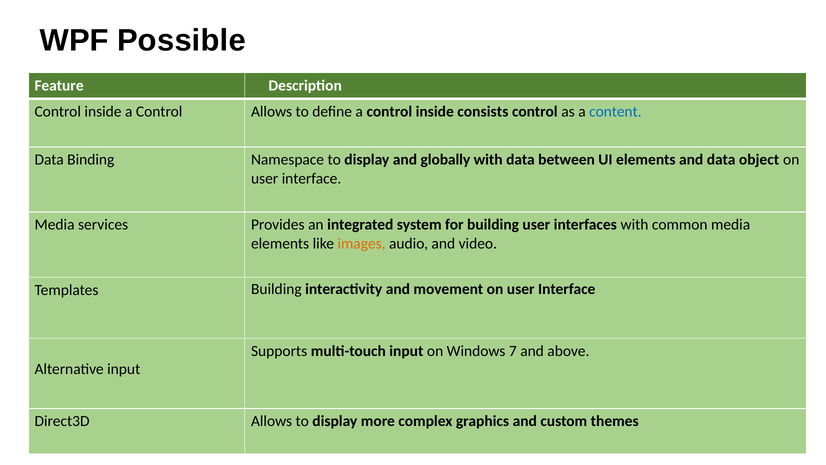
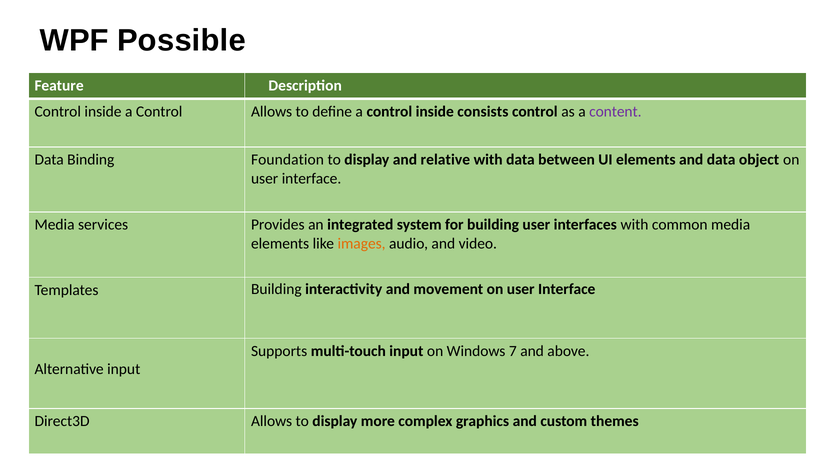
content colour: blue -> purple
Namespace: Namespace -> Foundation
globally: globally -> relative
